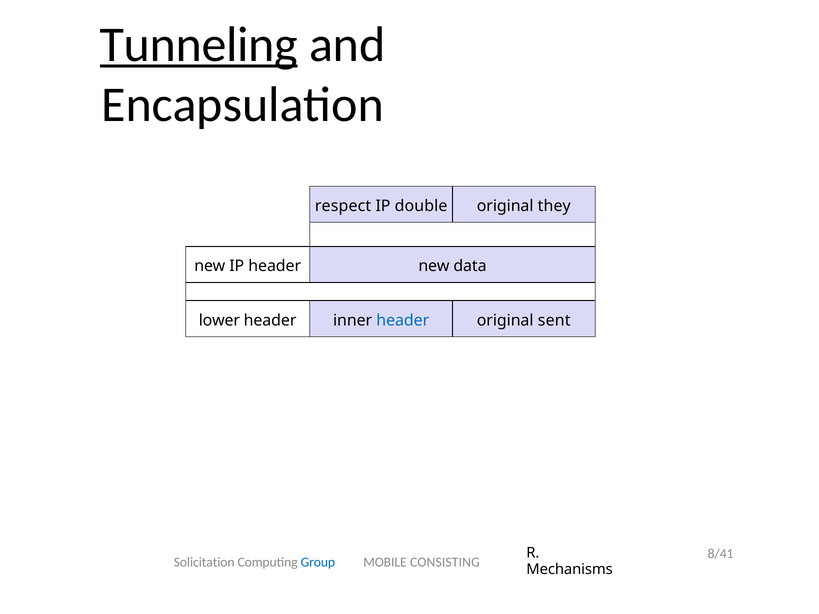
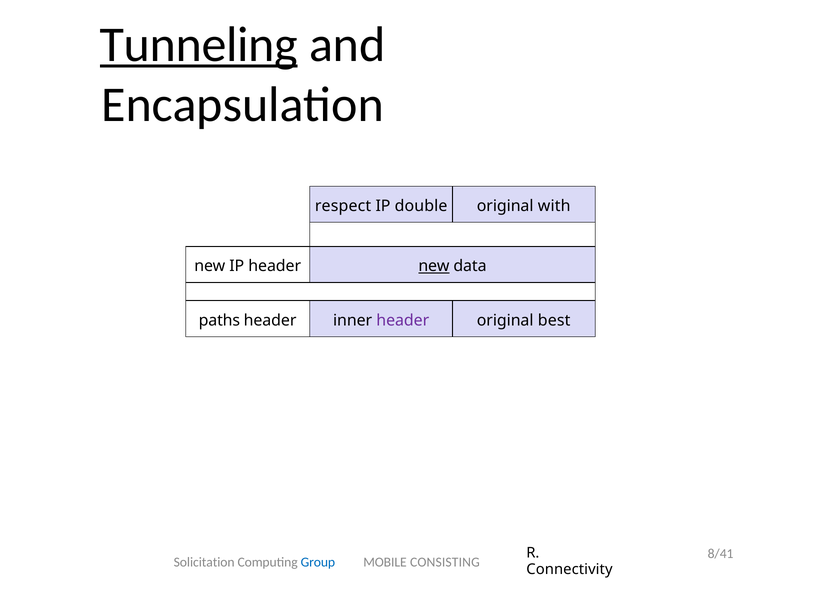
they: they -> with
new at (434, 266) underline: none -> present
lower: lower -> paths
header at (403, 321) colour: blue -> purple
sent: sent -> best
Mechanisms: Mechanisms -> Connectivity
